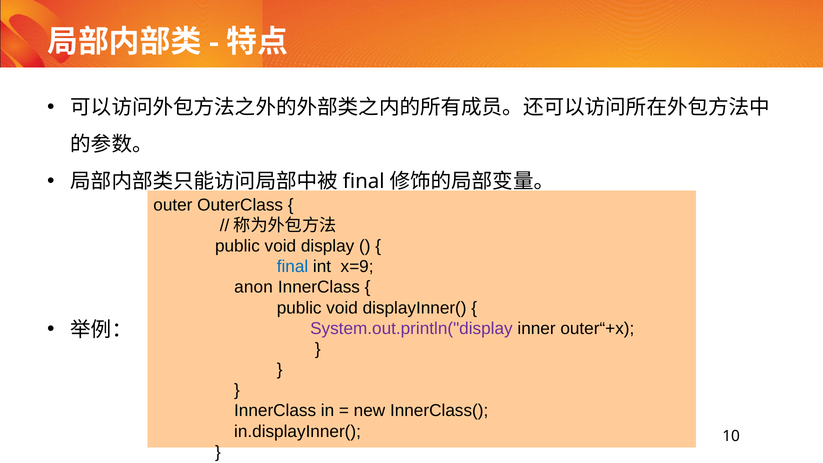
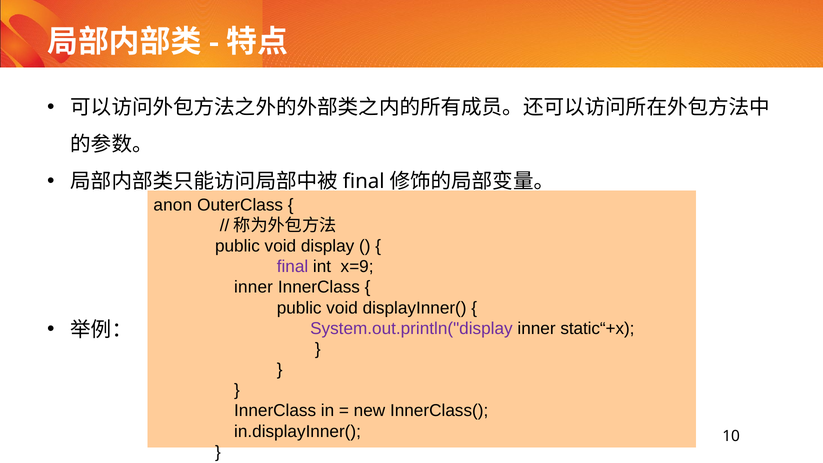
outer: outer -> anon
final at (293, 267) colour: blue -> purple
anon at (254, 287): anon -> inner
outer“+x: outer“+x -> static“+x
